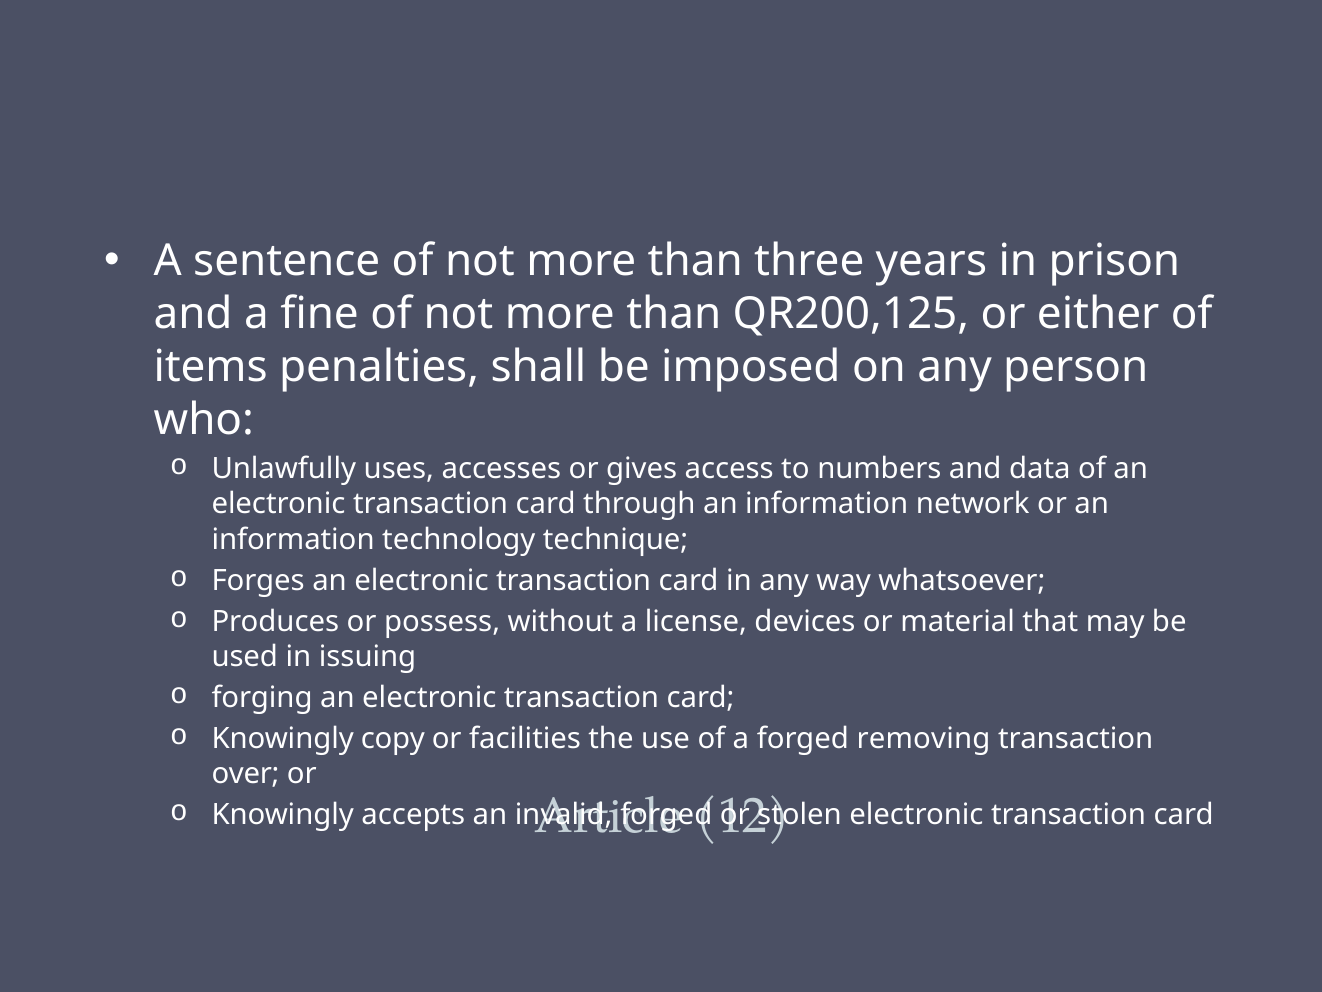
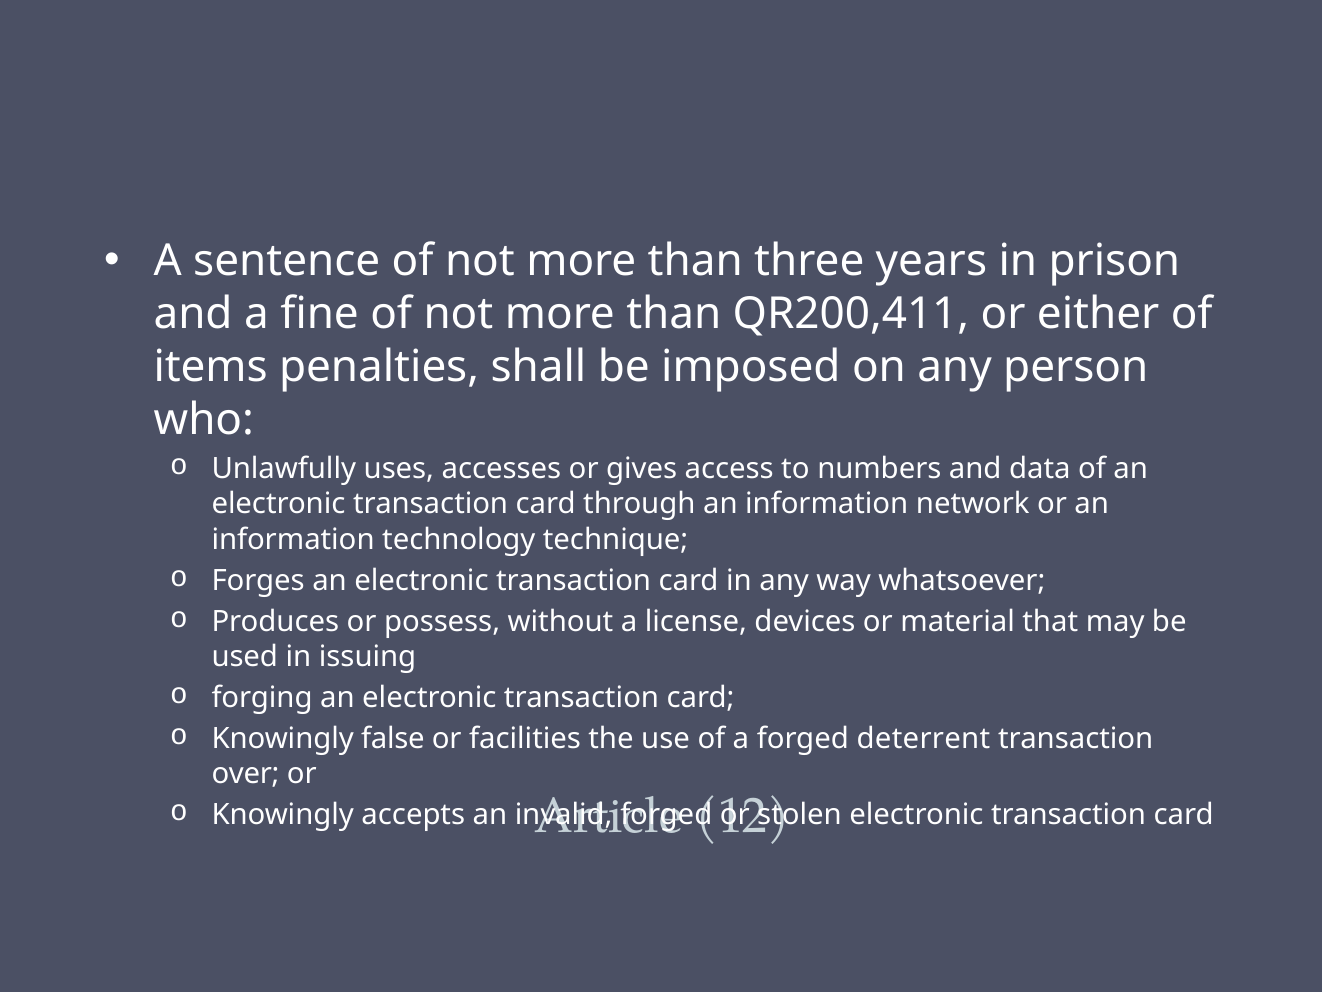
QR200,125: QR200,125 -> QR200,411
copy: copy -> false
removing: removing -> deterrent
